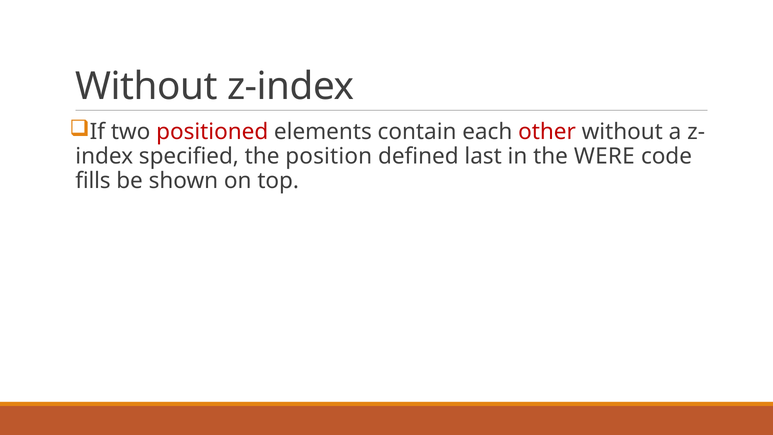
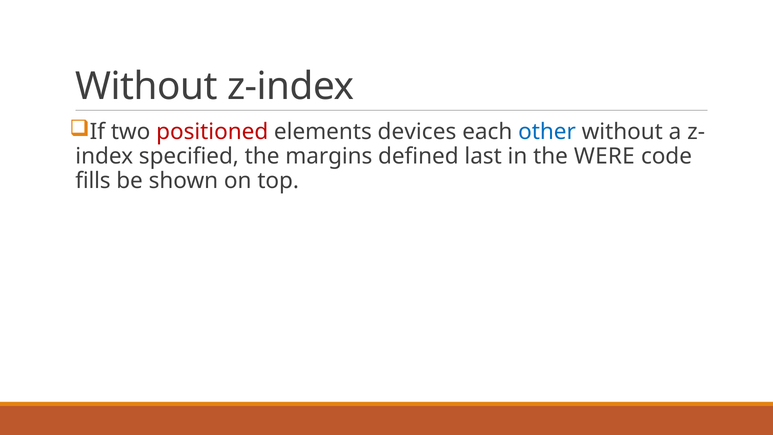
contain: contain -> devices
other colour: red -> blue
position: position -> margins
